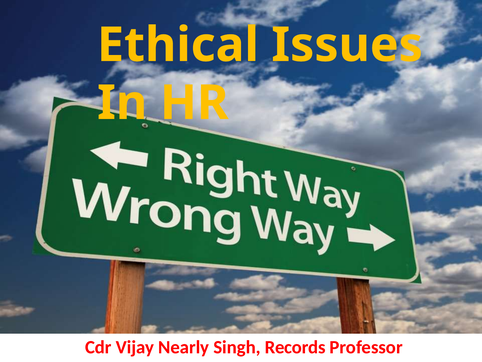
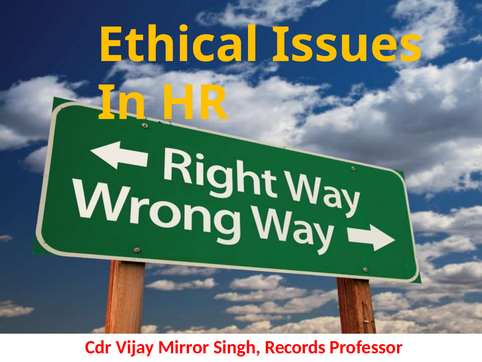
Nearly: Nearly -> Mirror
